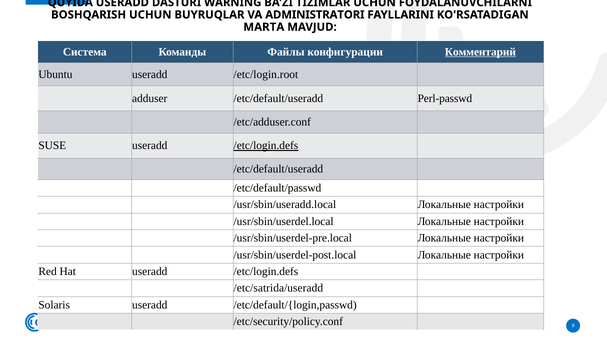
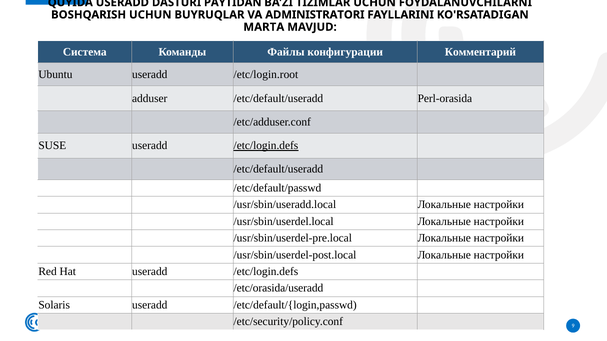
WARNING: WARNING -> PAYTIDAN
Комментарий underline: present -> none
Perl-passwd: Perl-passwd -> Perl-orasida
/etc/satrida/useradd: /etc/satrida/useradd -> /etc/orasida/useradd
